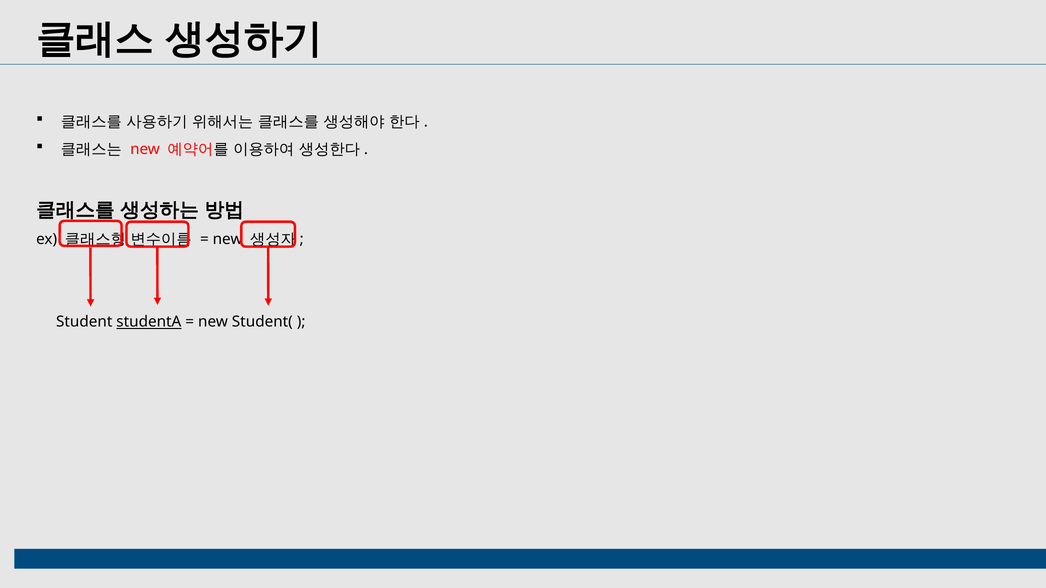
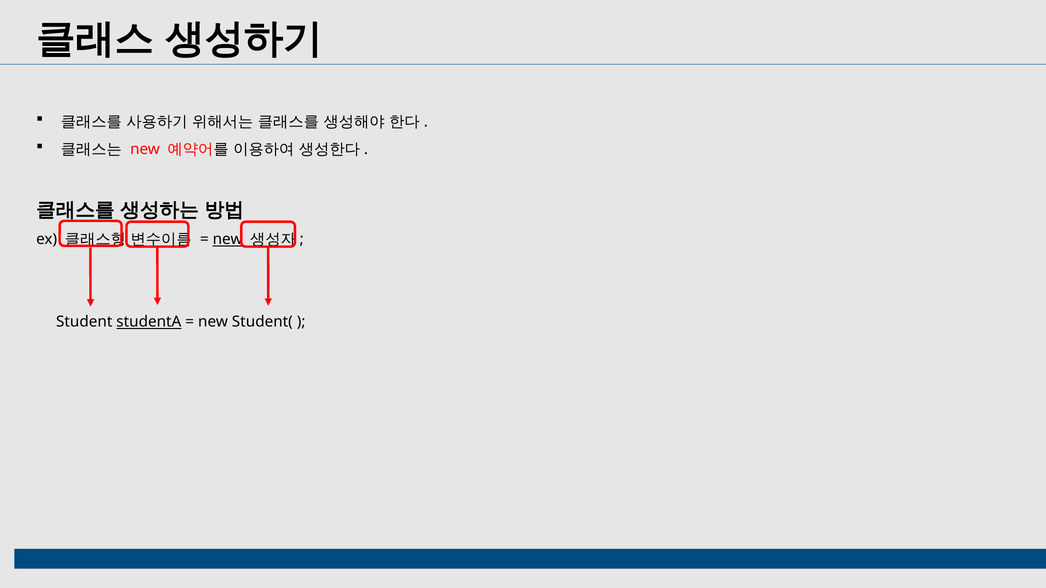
new at (228, 240) underline: none -> present
